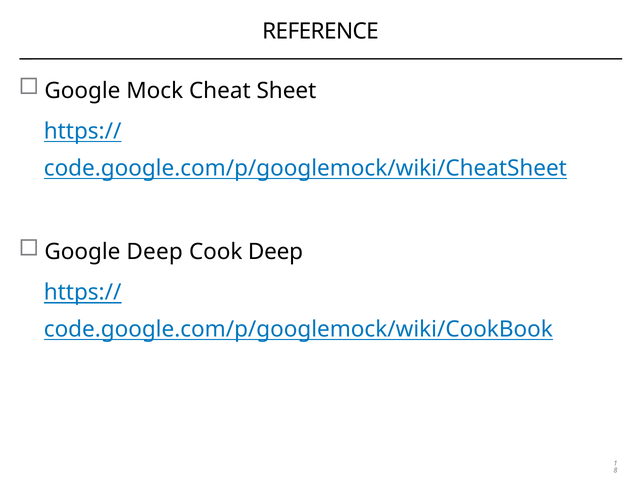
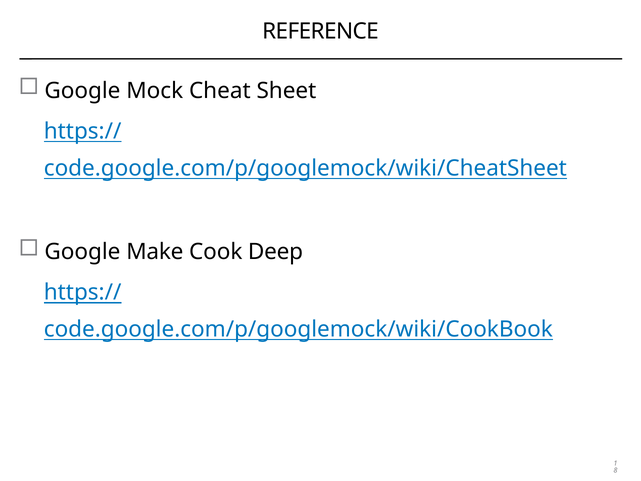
Google Deep: Deep -> Make
